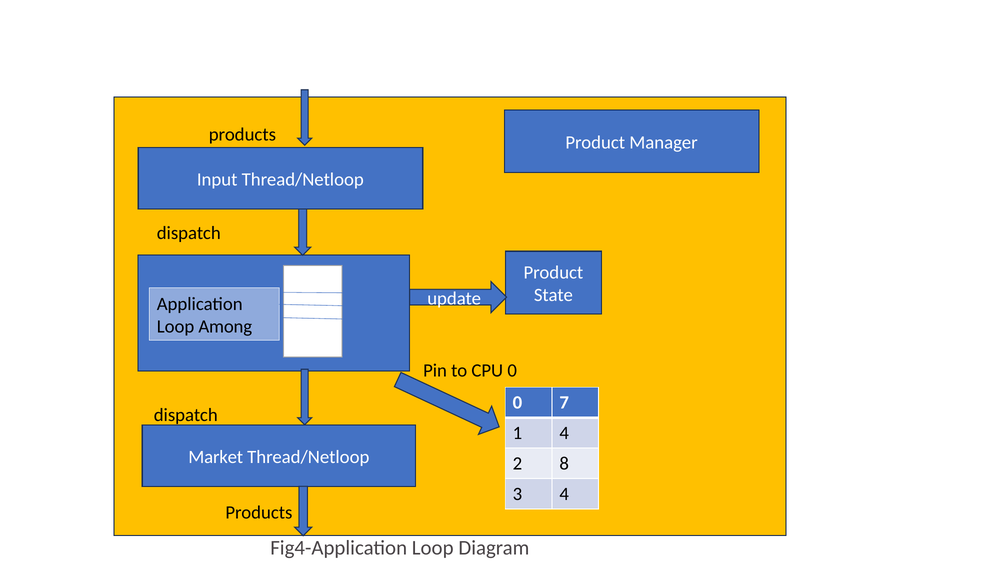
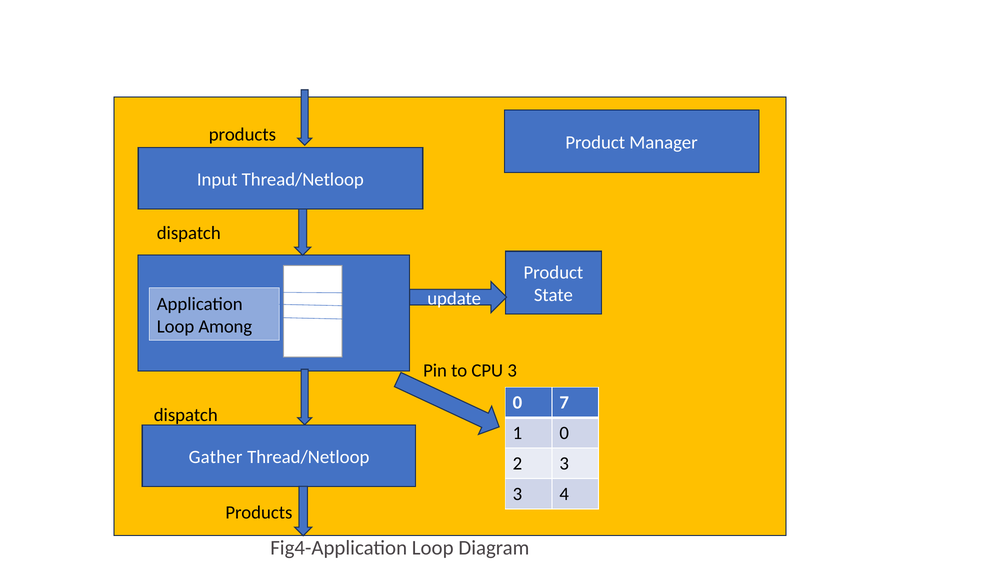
CPU 0: 0 -> 3
1 4: 4 -> 0
Market: Market -> Gather
2 8: 8 -> 3
